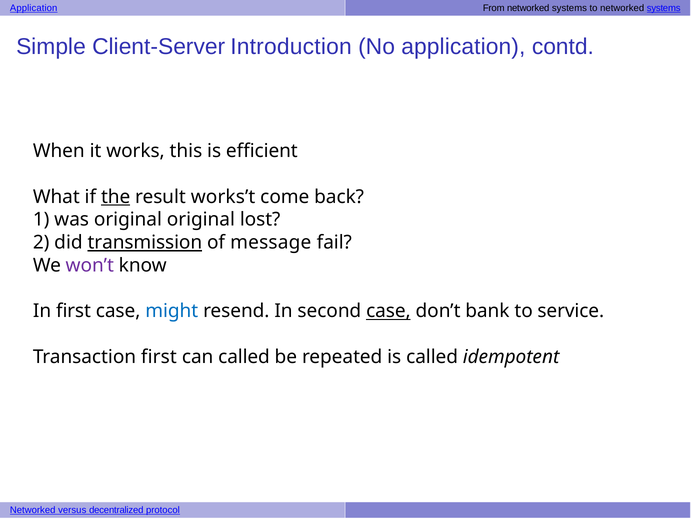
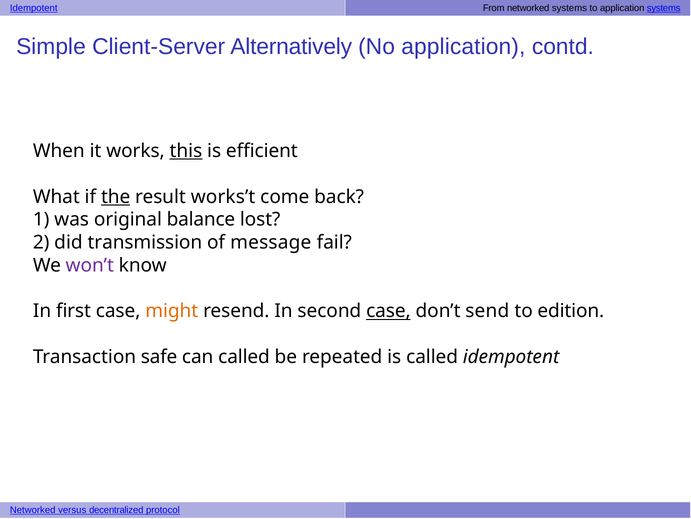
Application at (34, 8): Application -> Idempotent
to networked: networked -> application
Introduction: Introduction -> Alternatively
this underline: none -> present
original original: original -> balance
transmission underline: present -> none
might colour: blue -> orange
bank: bank -> send
service: service -> edition
Transaction first: first -> safe
